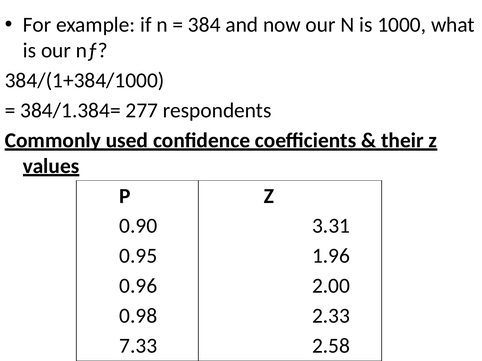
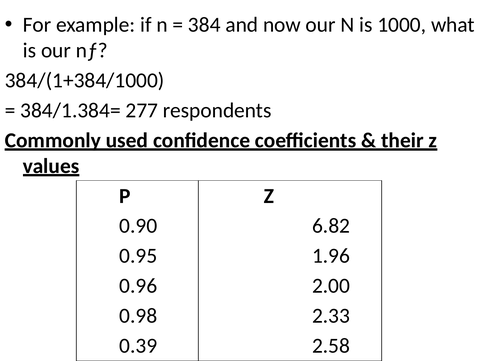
3.31: 3.31 -> 6.82
7.33: 7.33 -> 0.39
